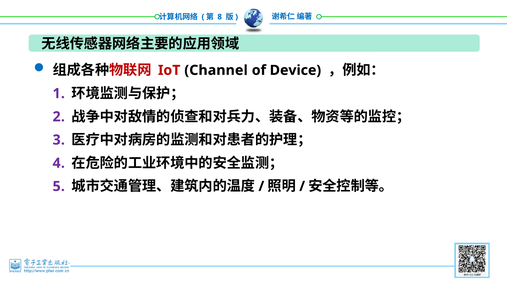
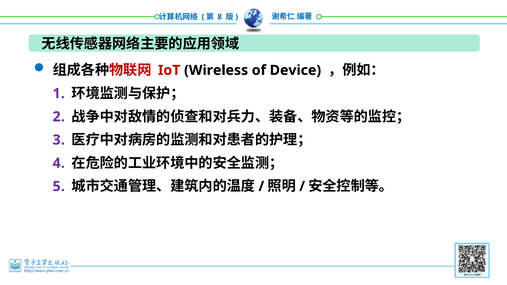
Channel: Channel -> Wireless
